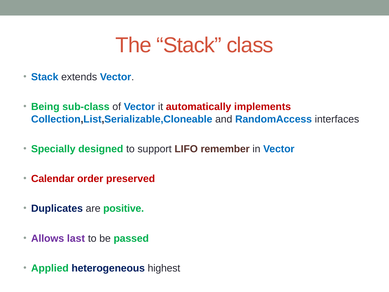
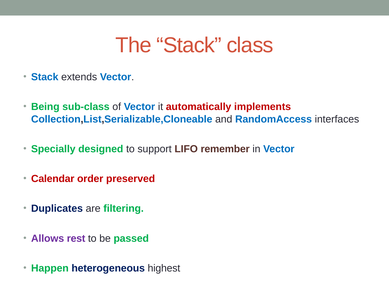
positive: positive -> filtering
last: last -> rest
Applied: Applied -> Happen
